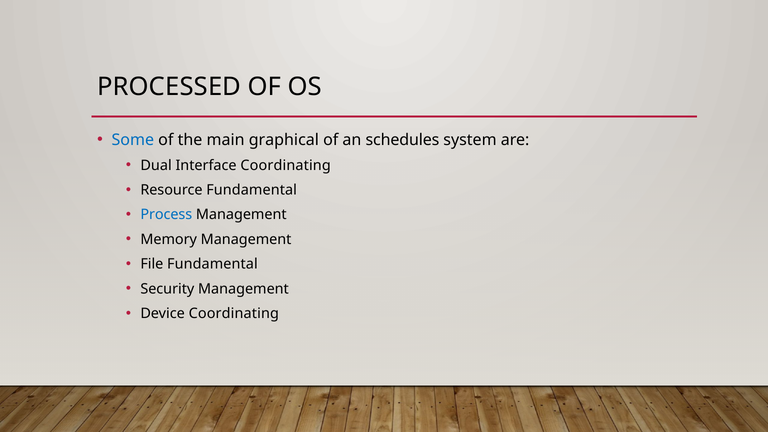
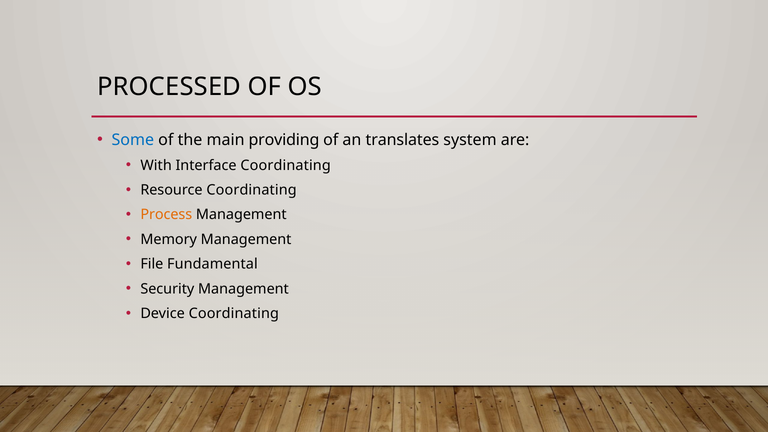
graphical: graphical -> providing
schedules: schedules -> translates
Dual: Dual -> With
Resource Fundamental: Fundamental -> Coordinating
Process colour: blue -> orange
